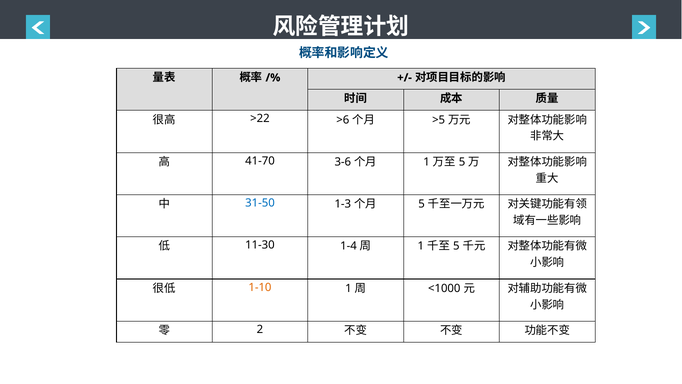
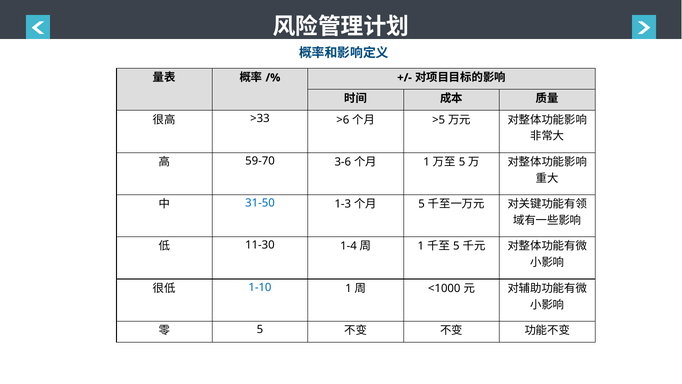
>22: >22 -> >33
41-70: 41-70 -> 59-70
1-10 colour: orange -> blue
2 at (260, 329): 2 -> 5
